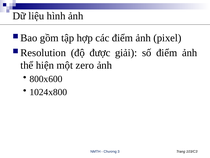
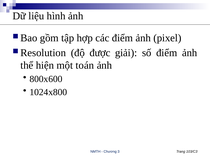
zero: zero -> toán
